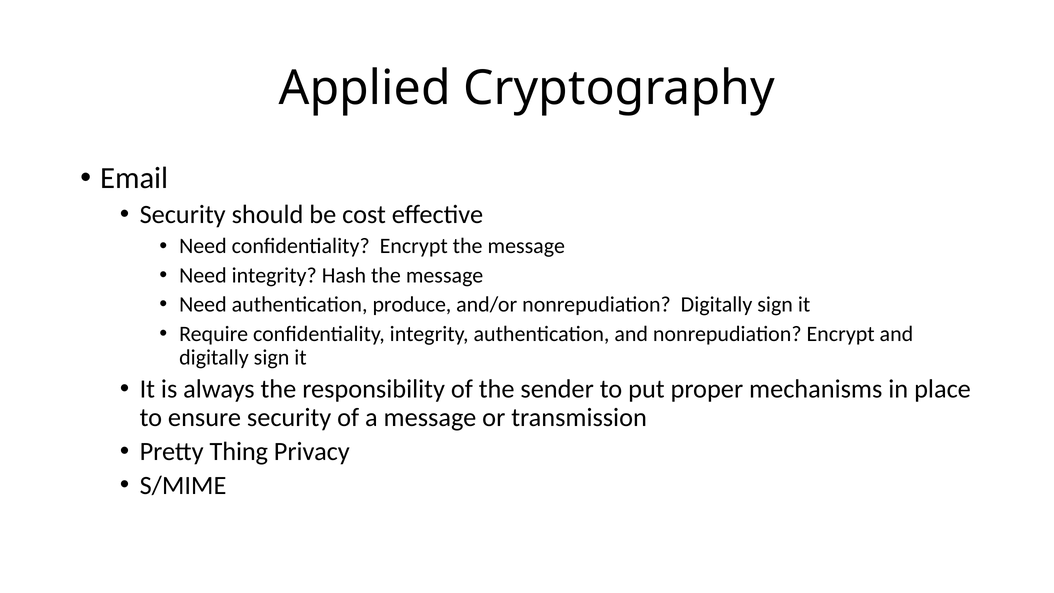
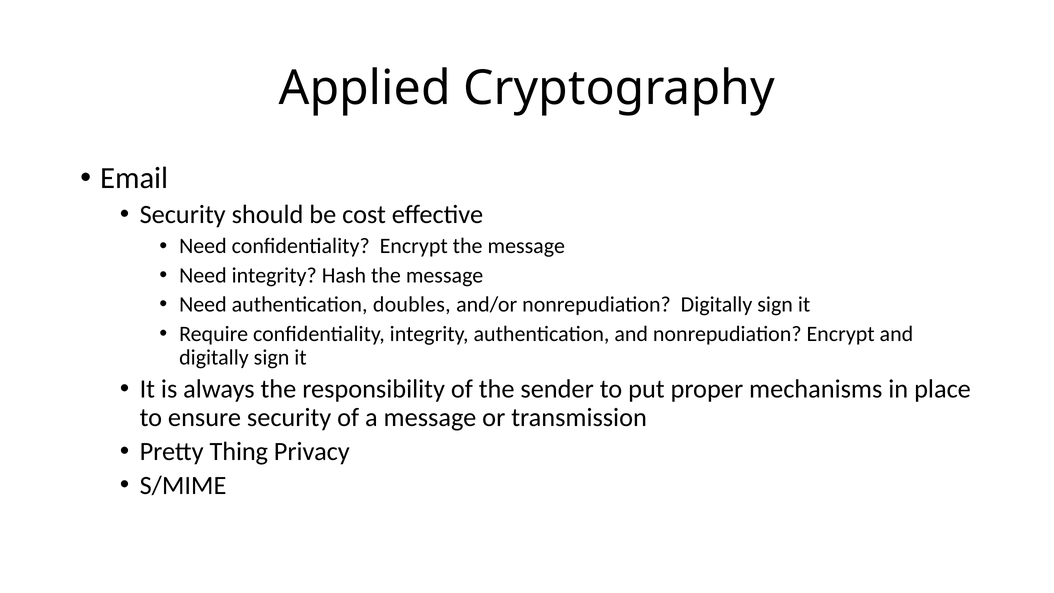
produce: produce -> doubles
